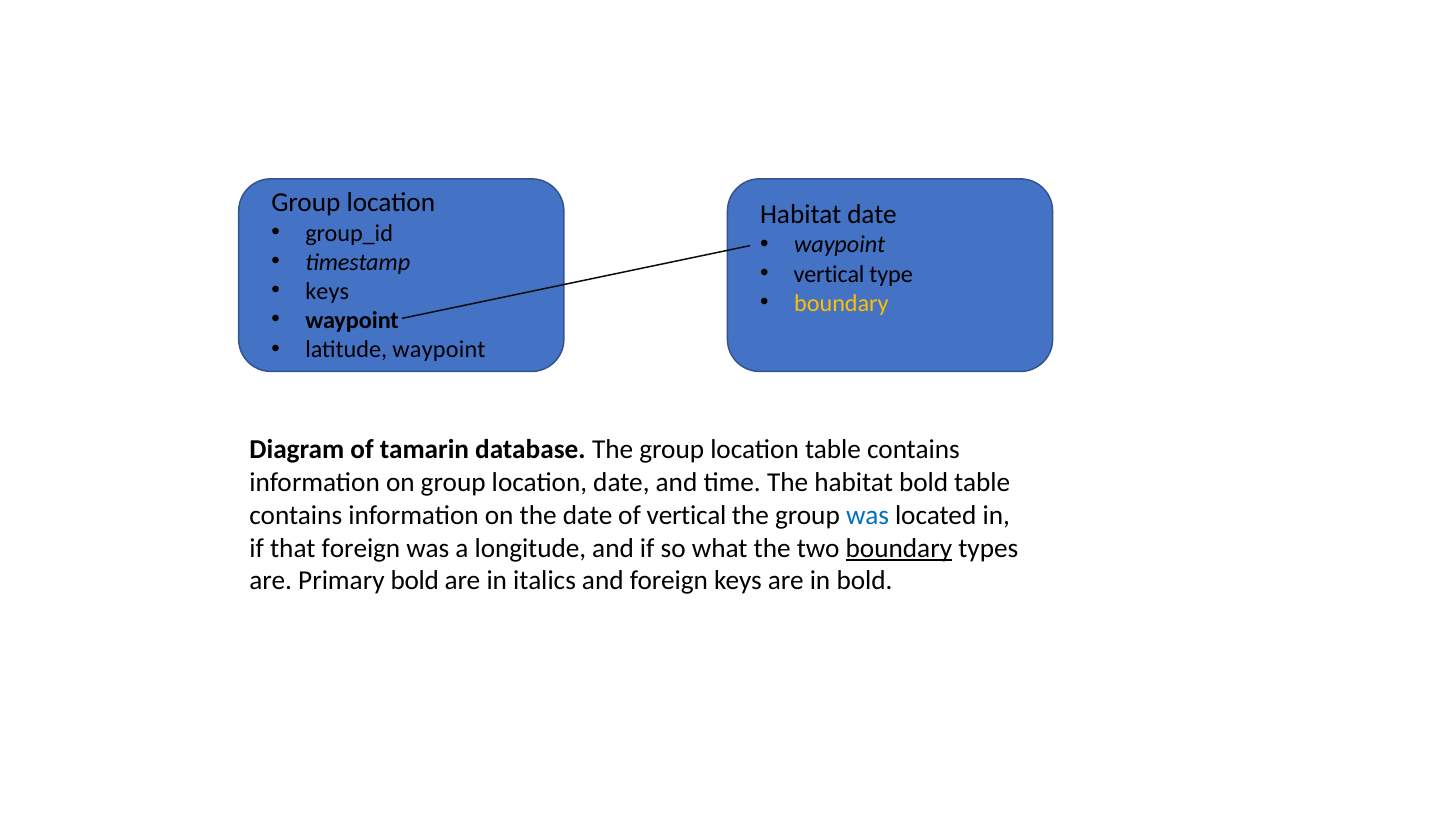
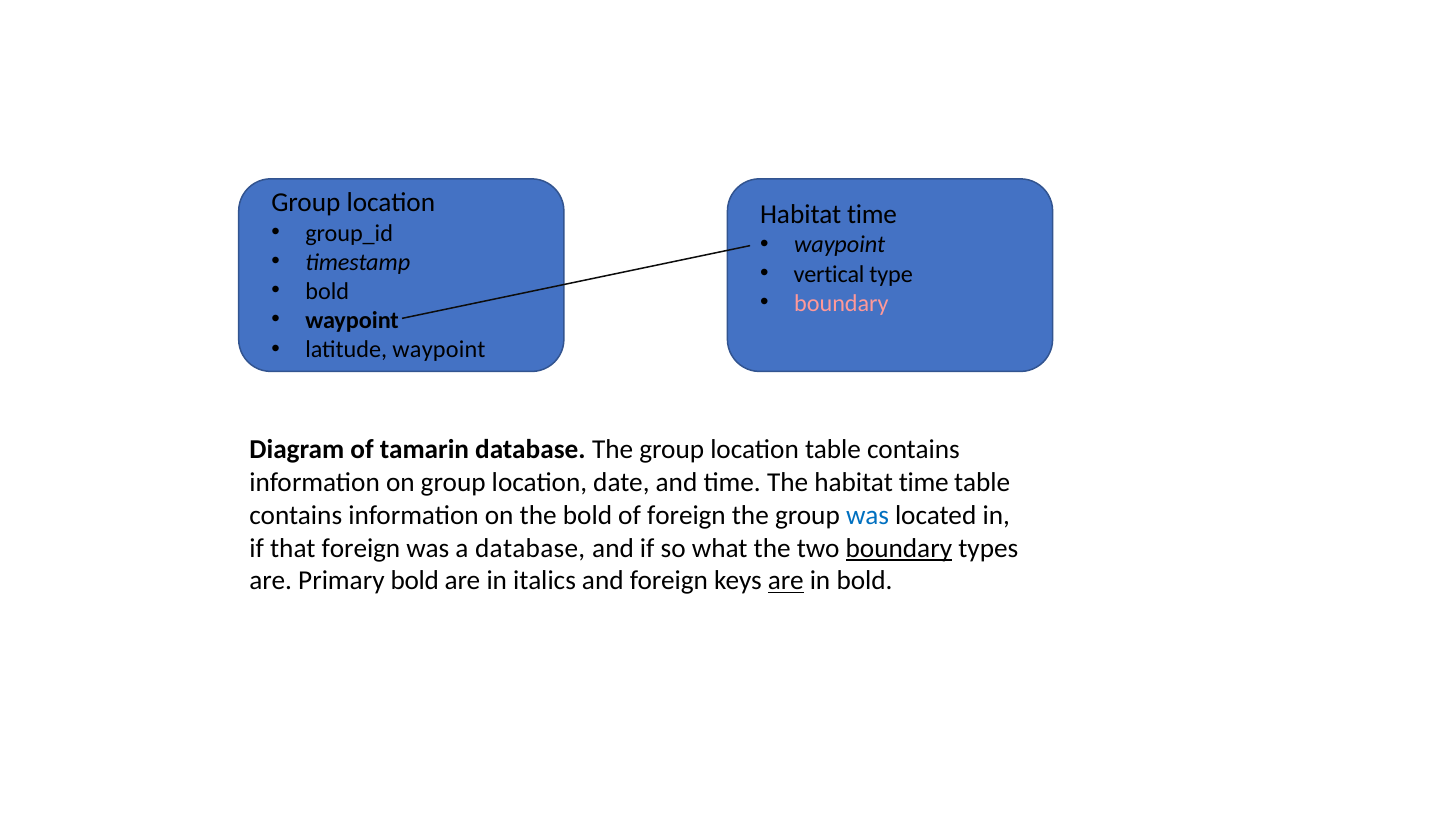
date at (872, 214): date -> time
keys at (327, 291): keys -> bold
boundary at (841, 303) colour: yellow -> pink
The habitat bold: bold -> time
the date: date -> bold
of vertical: vertical -> foreign
a longitude: longitude -> database
are at (786, 581) underline: none -> present
